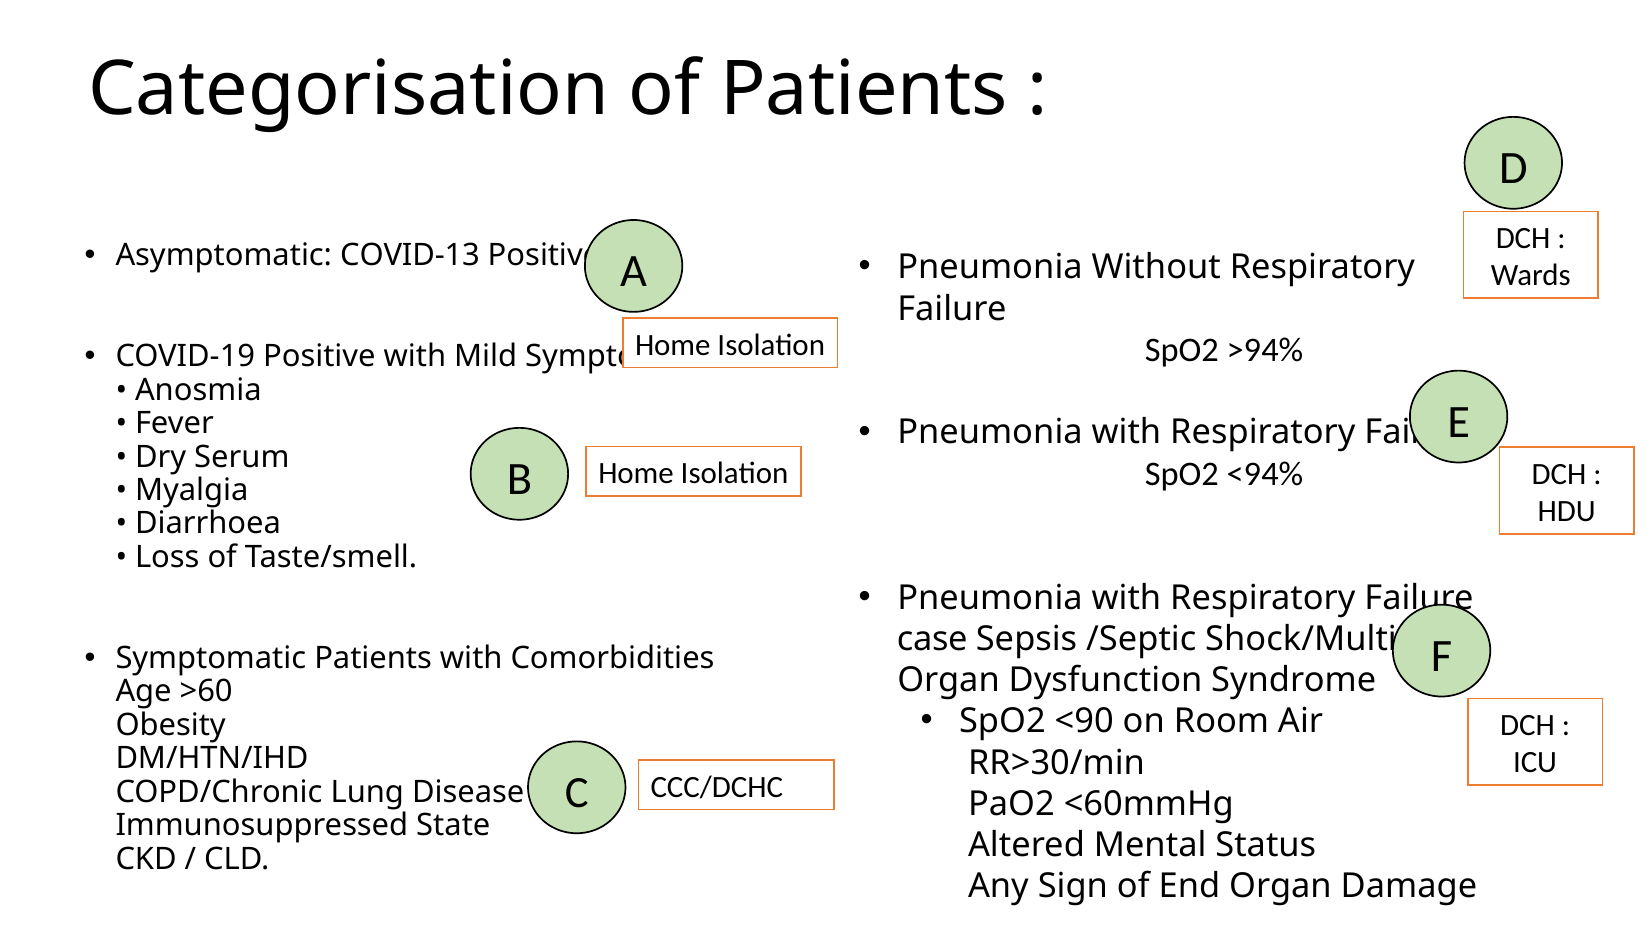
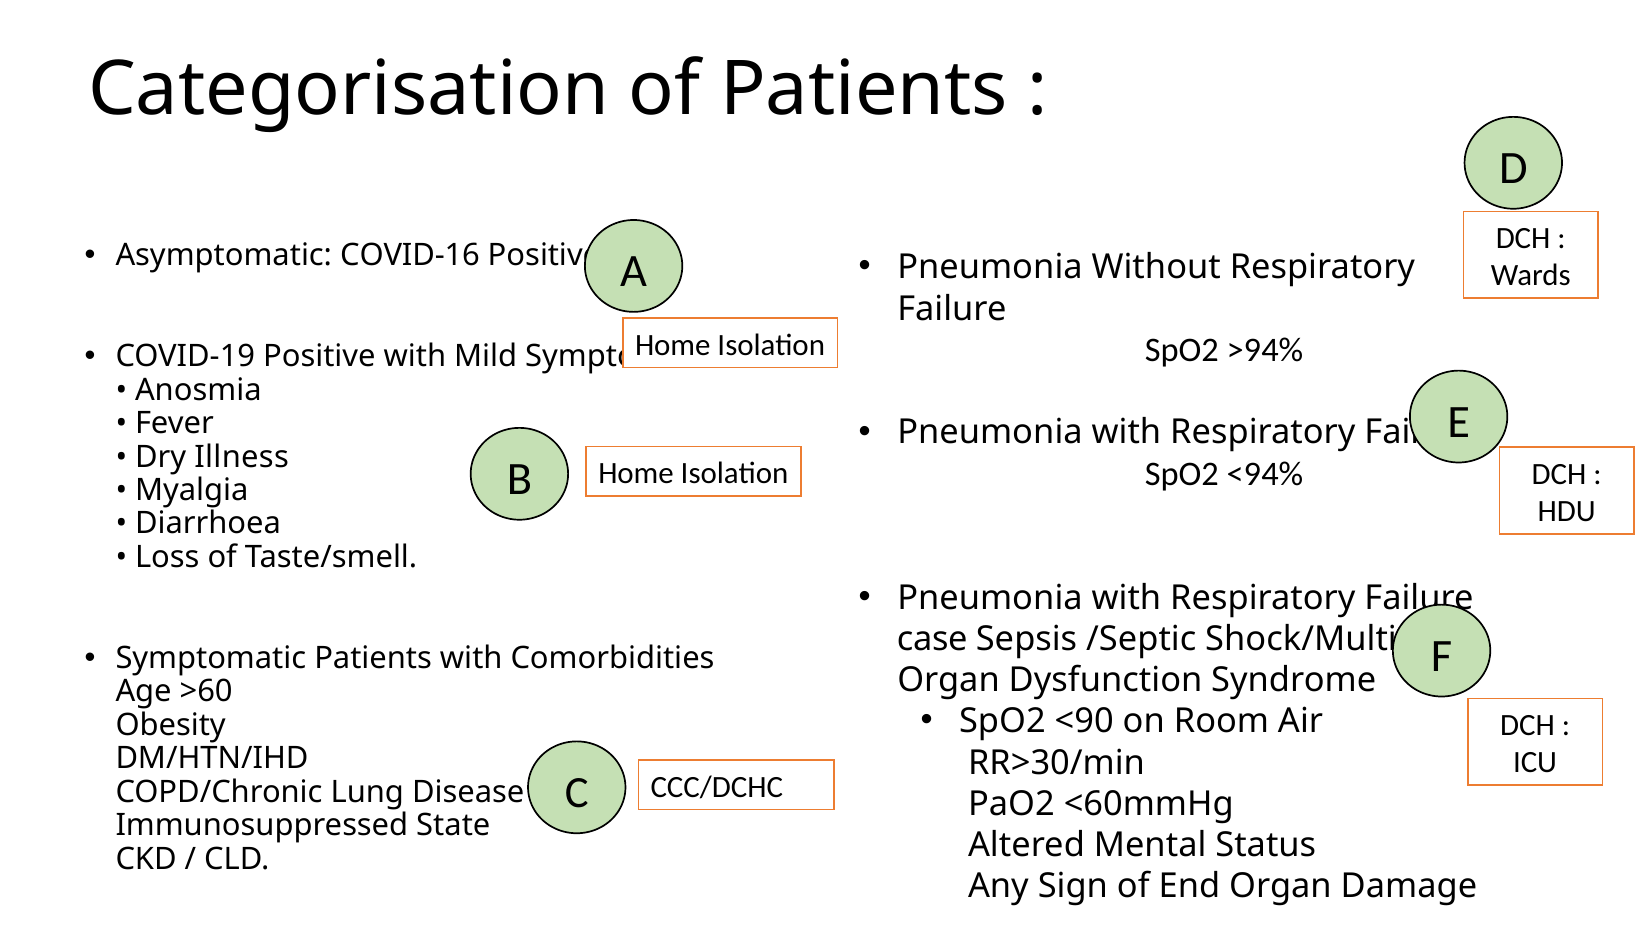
COVID-13: COVID-13 -> COVID-16
Serum: Serum -> Illness
